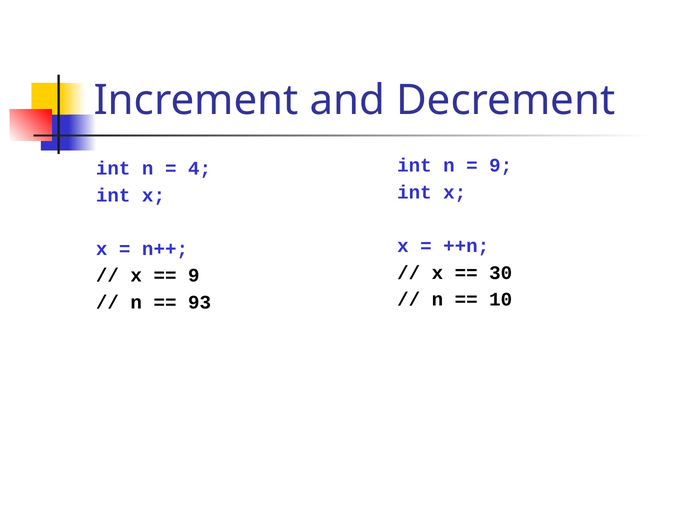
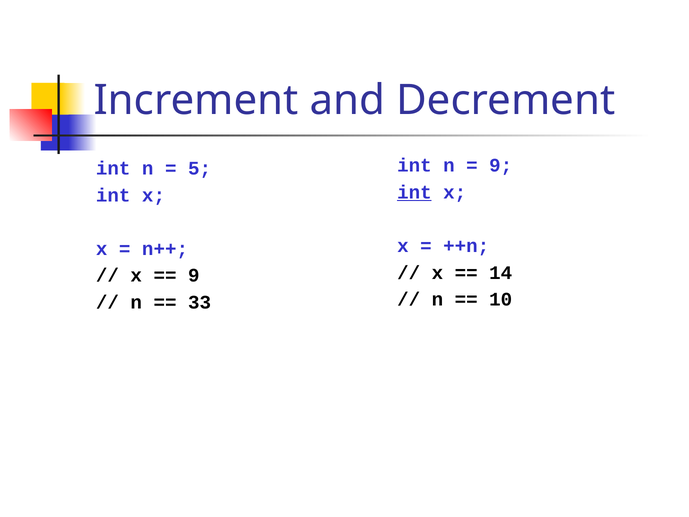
4: 4 -> 5
int at (414, 192) underline: none -> present
30: 30 -> 14
93: 93 -> 33
